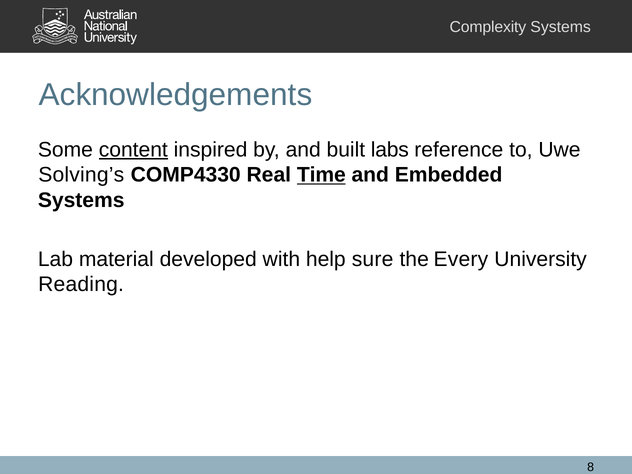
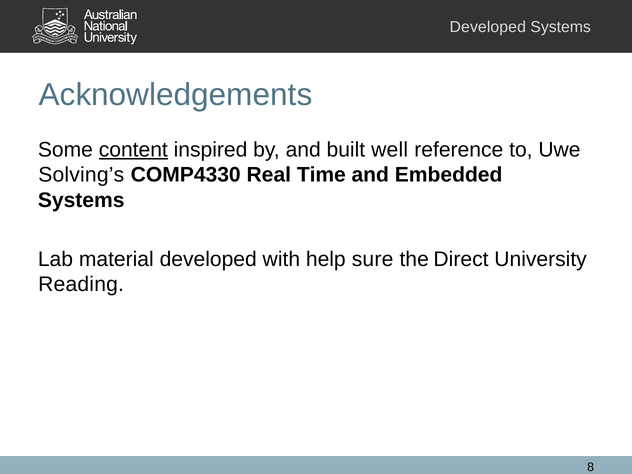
Complexity at (488, 27): Complexity -> Developed
labs: labs -> well
Time underline: present -> none
Every: Every -> Direct
